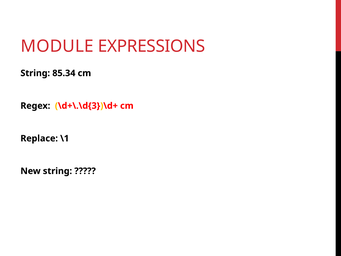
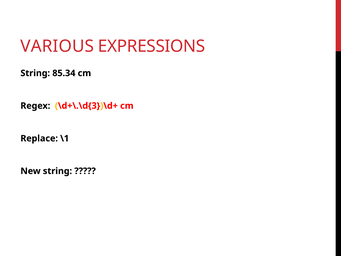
MODULE: MODULE -> VARIOUS
